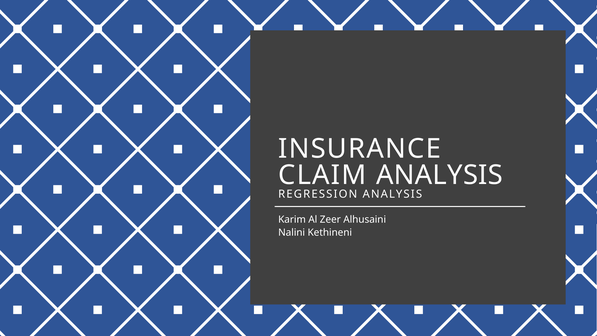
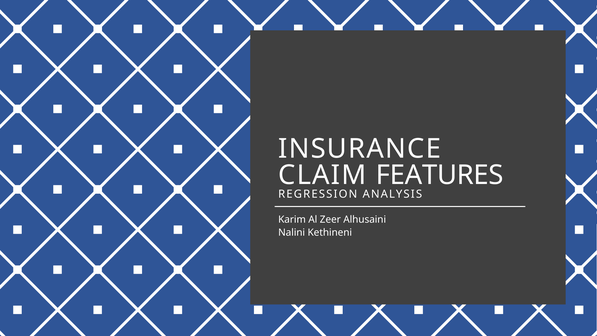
CLAIM ANALYSIS: ANALYSIS -> FEATURES
